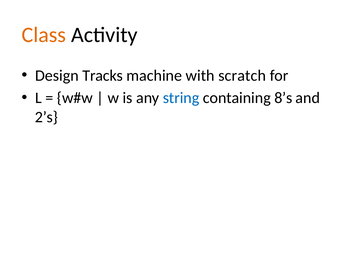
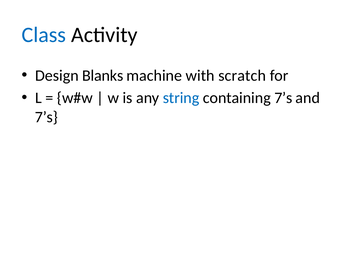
Class colour: orange -> blue
Tracks: Tracks -> Blanks
containing 8’s: 8’s -> 7’s
2’s at (46, 117): 2’s -> 7’s
